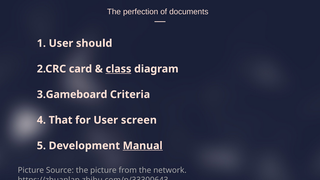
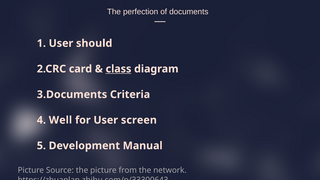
3.Gameboard: 3.Gameboard -> 3.Documents
That: That -> Well
Manual underline: present -> none
